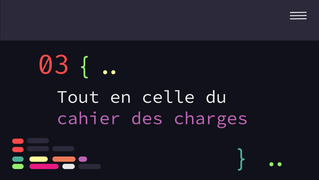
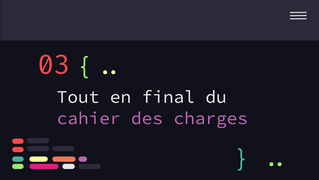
celle: celle -> final
